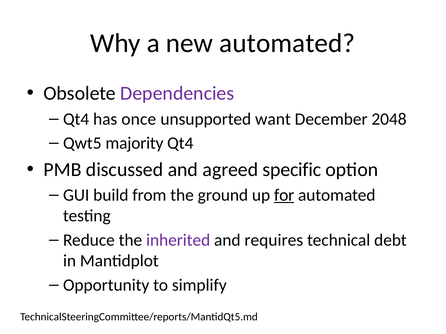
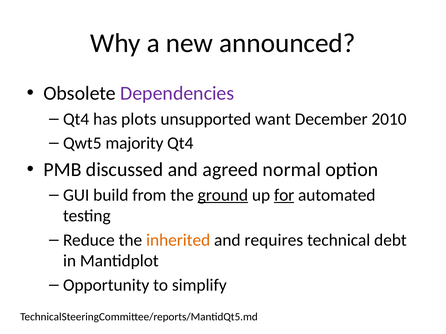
new automated: automated -> announced
once: once -> plots
2048: 2048 -> 2010
specific: specific -> normal
ground underline: none -> present
inherited colour: purple -> orange
